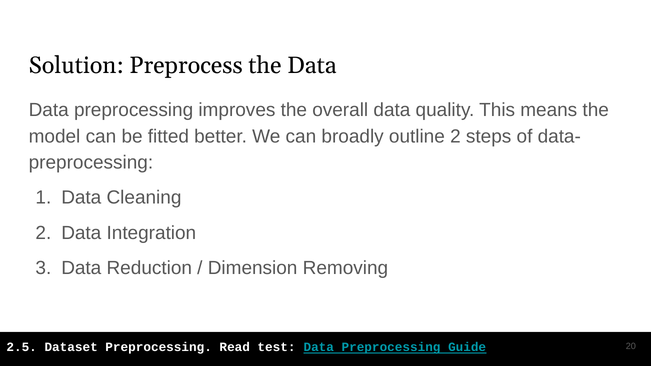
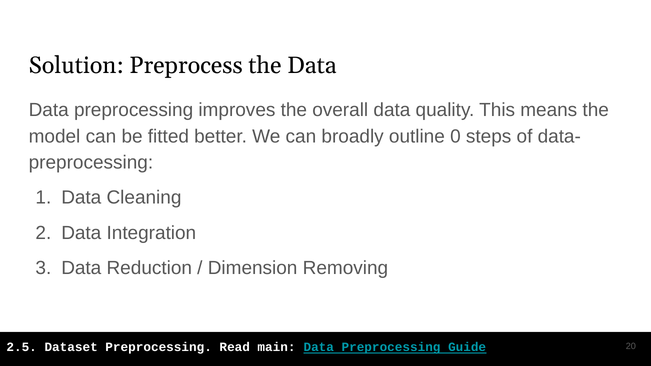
outline 2: 2 -> 0
test: test -> main
